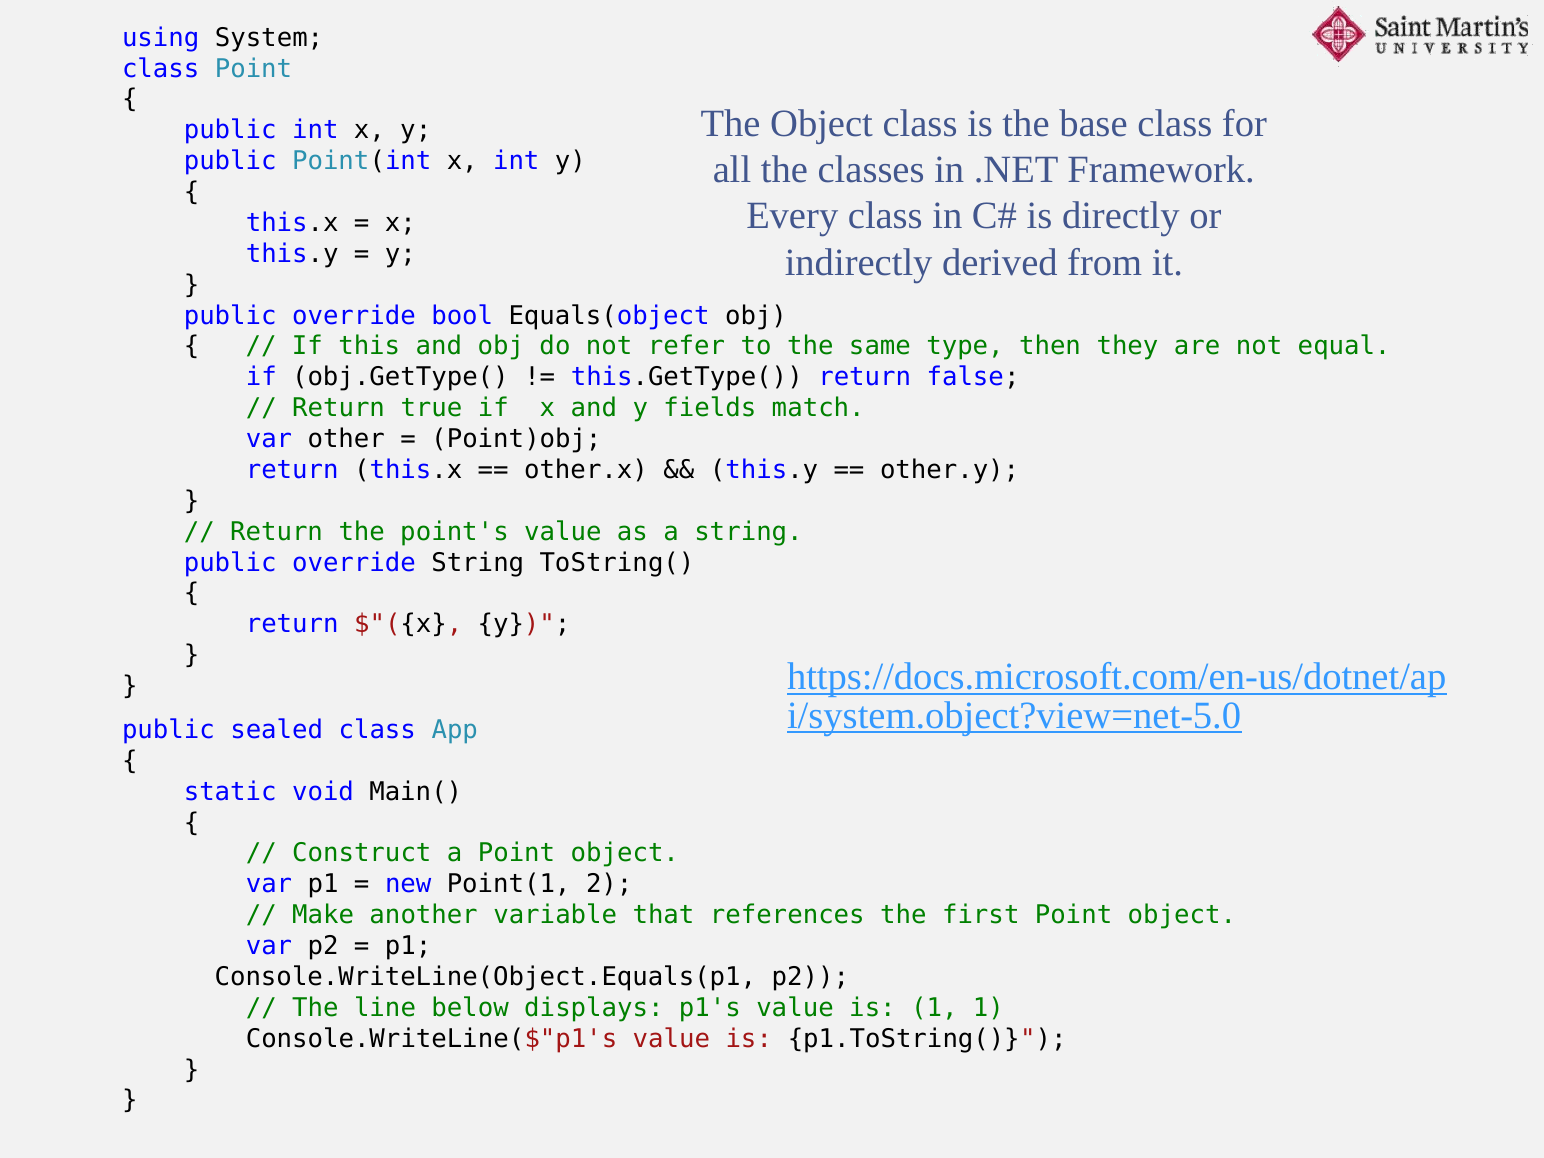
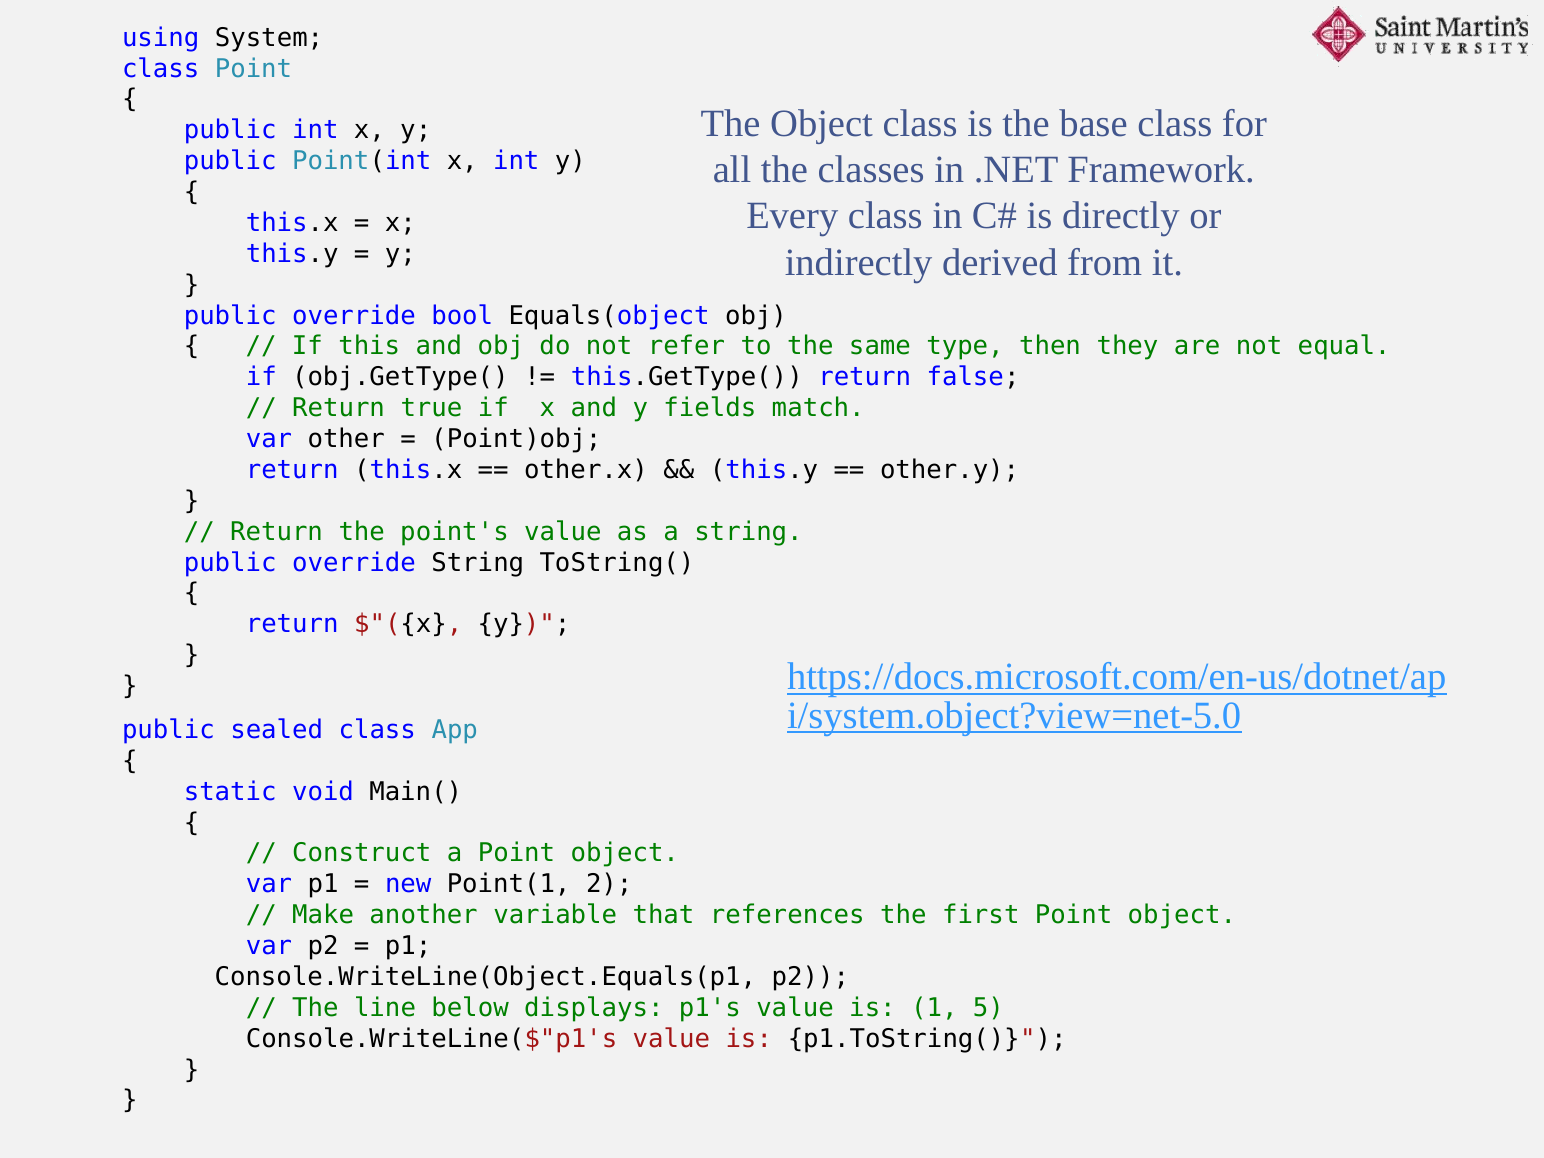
1 1: 1 -> 5
